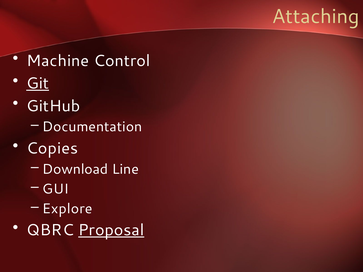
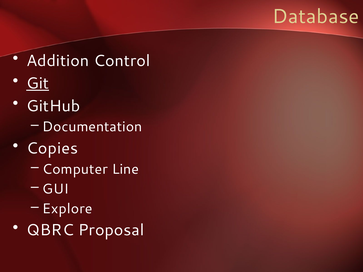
Attaching: Attaching -> Database
Machine: Machine -> Addition
Download: Download -> Computer
Proposal underline: present -> none
